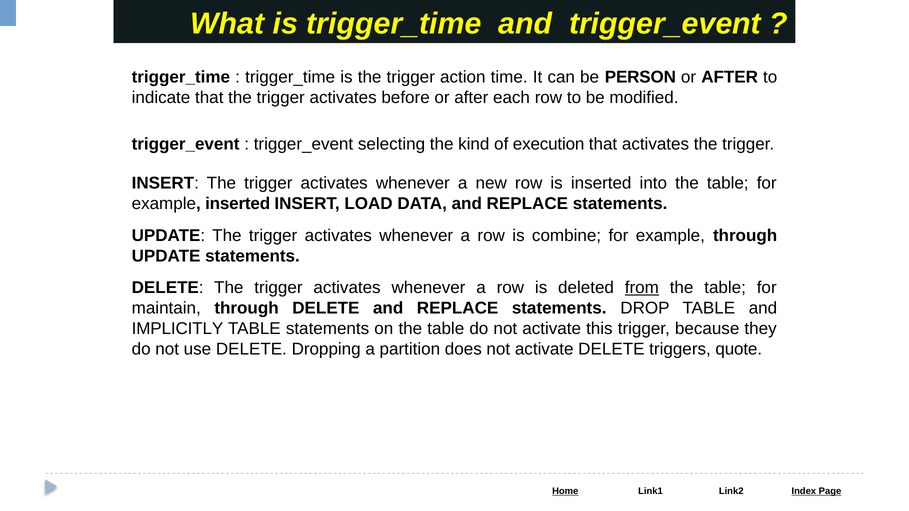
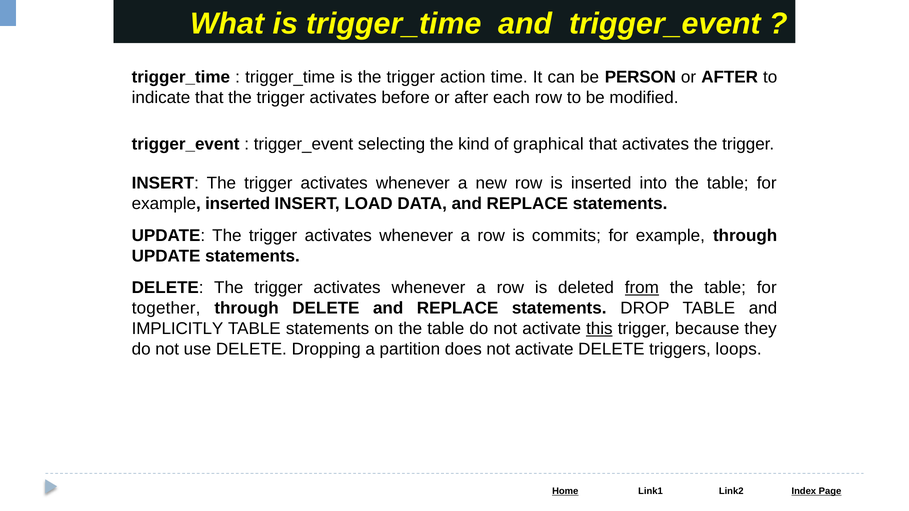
execution: execution -> graphical
combine: combine -> commits
maintain: maintain -> together
this underline: none -> present
quote: quote -> loops
